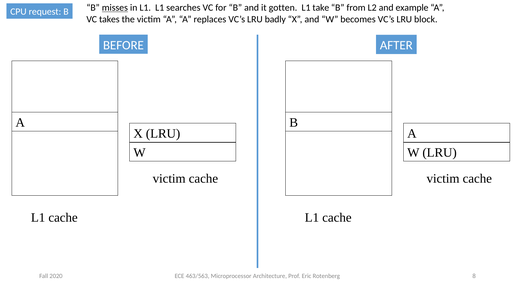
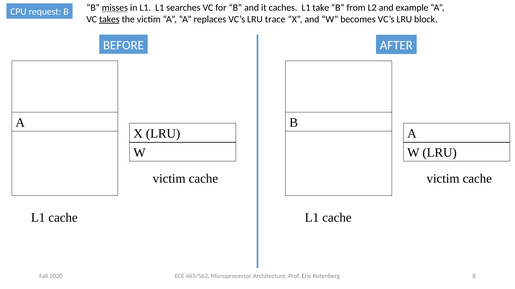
gotten: gotten -> caches
takes underline: none -> present
badly: badly -> trace
